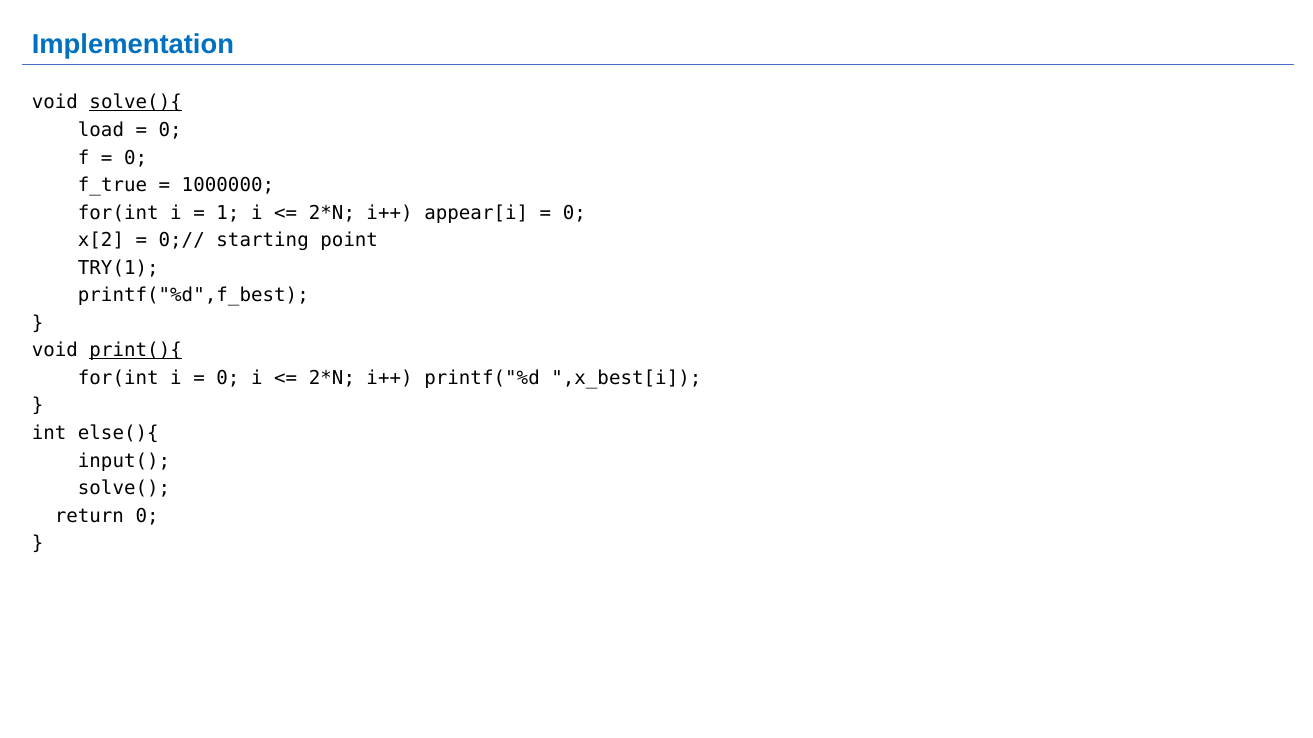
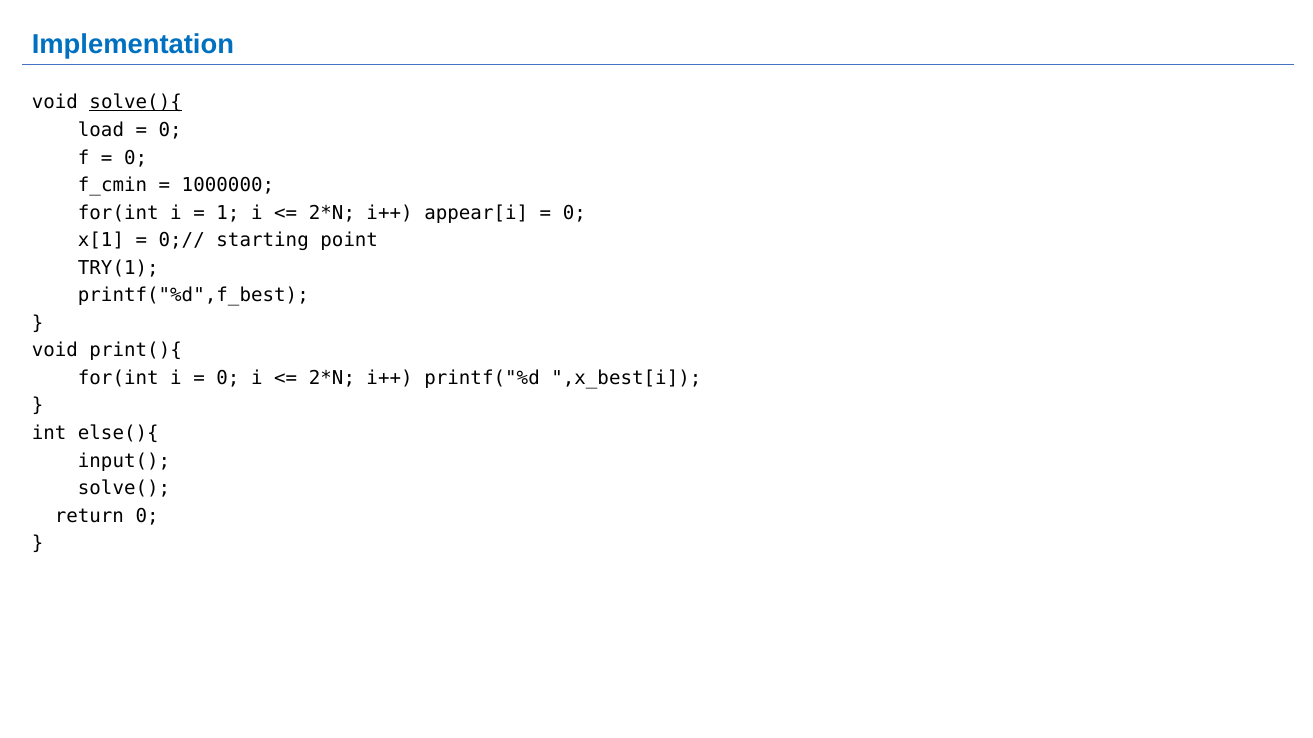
f_true: f_true -> f_cmin
x[2: x[2 -> x[1
print(){ underline: present -> none
